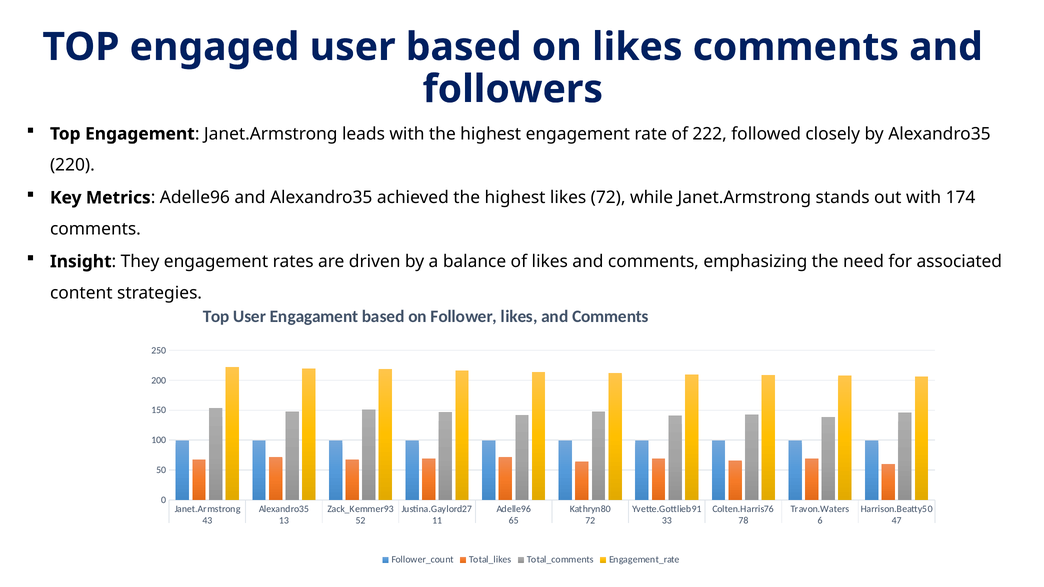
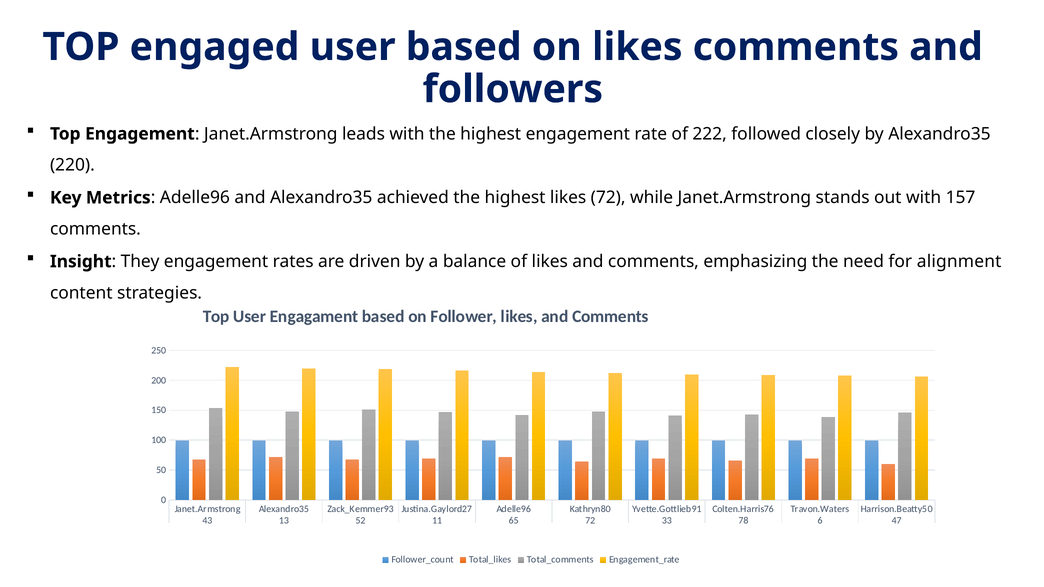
174: 174 -> 157
associated: associated -> alignment
